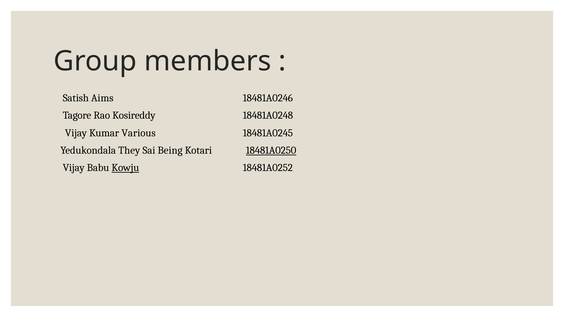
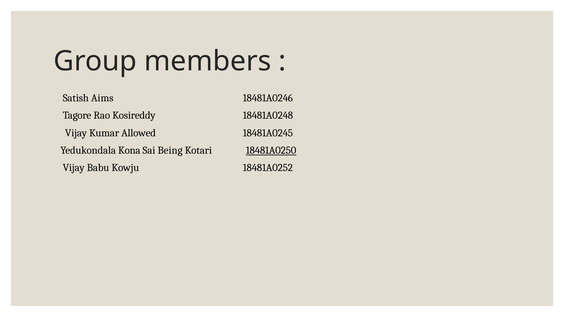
Various: Various -> Allowed
They: They -> Kona
Kowju underline: present -> none
